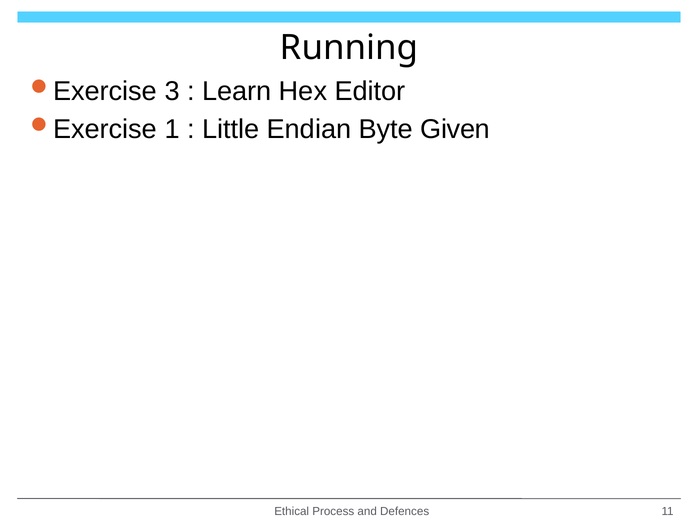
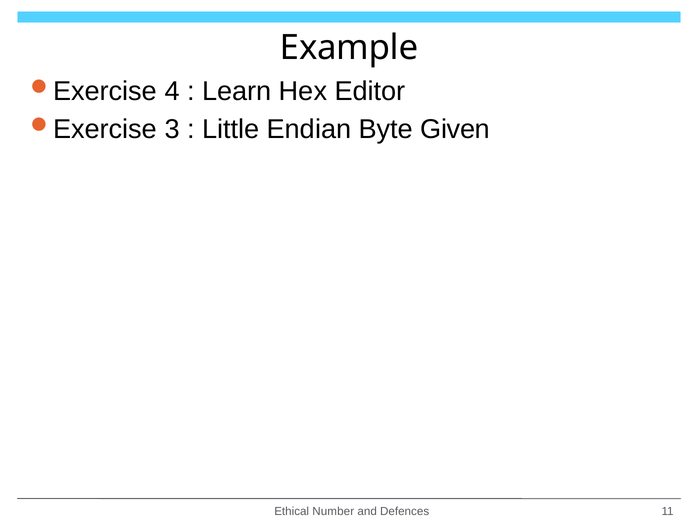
Running: Running -> Example
3: 3 -> 4
1: 1 -> 3
Process: Process -> Number
